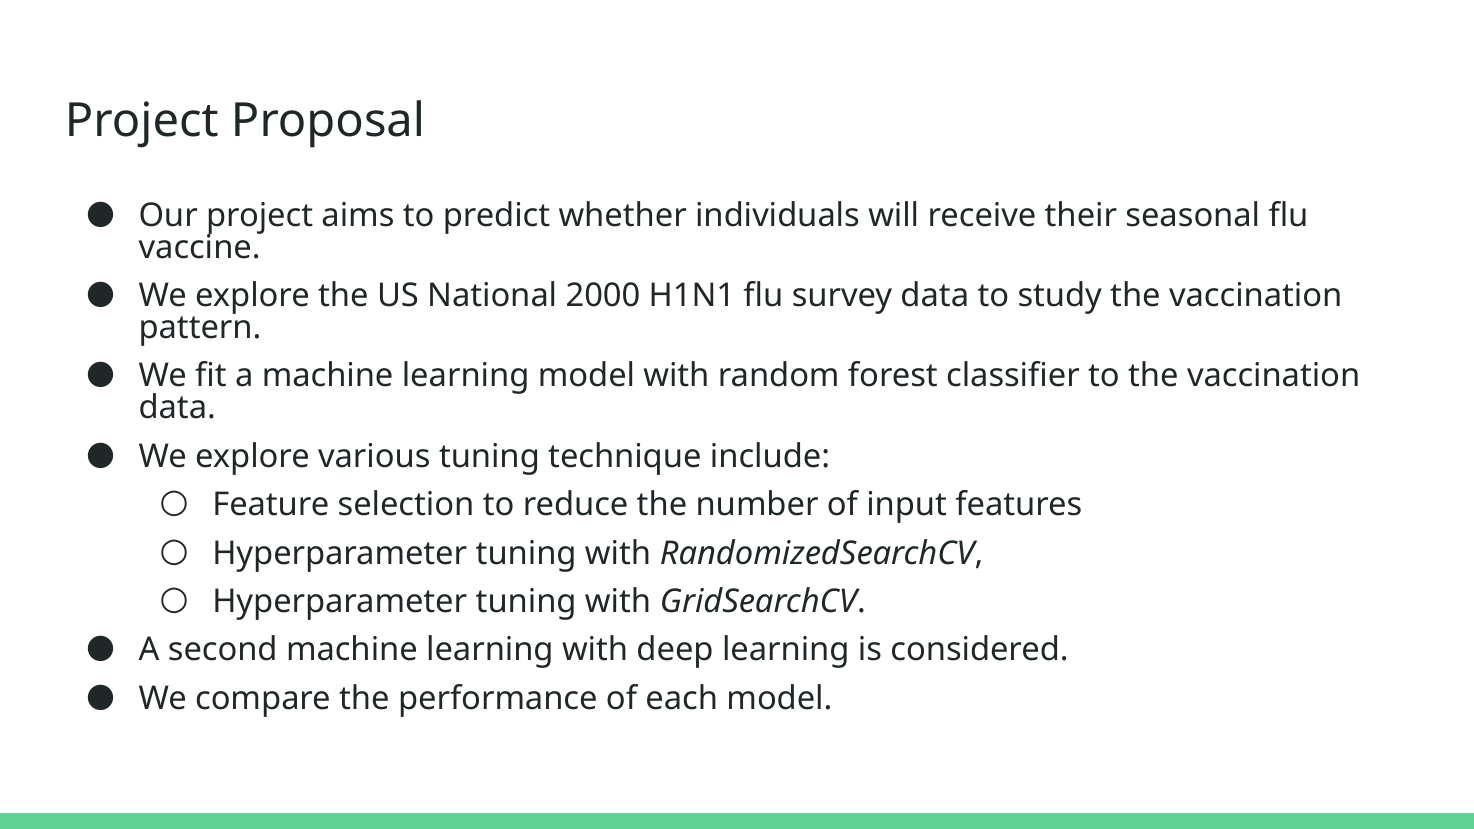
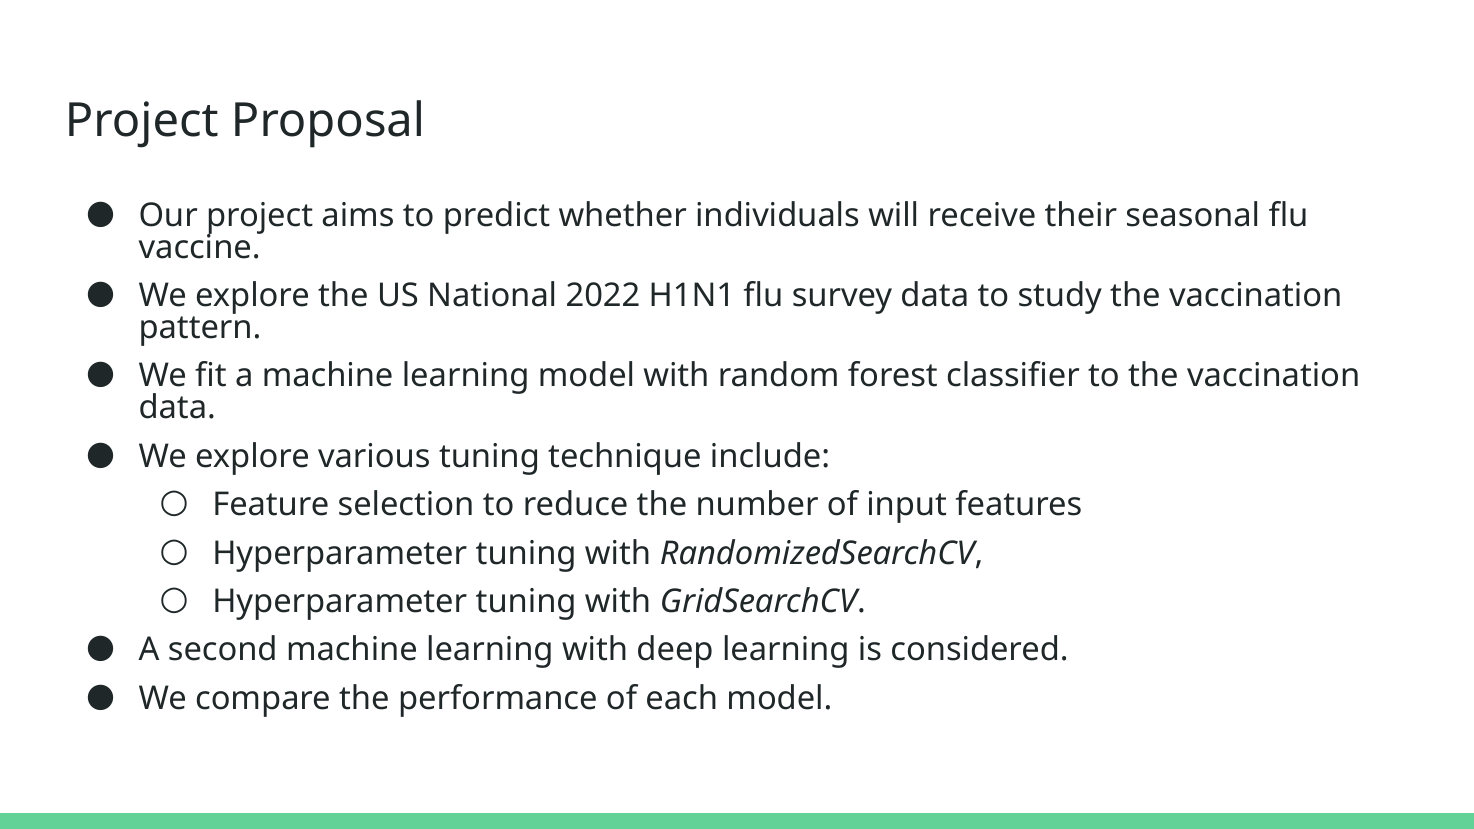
2000: 2000 -> 2022
